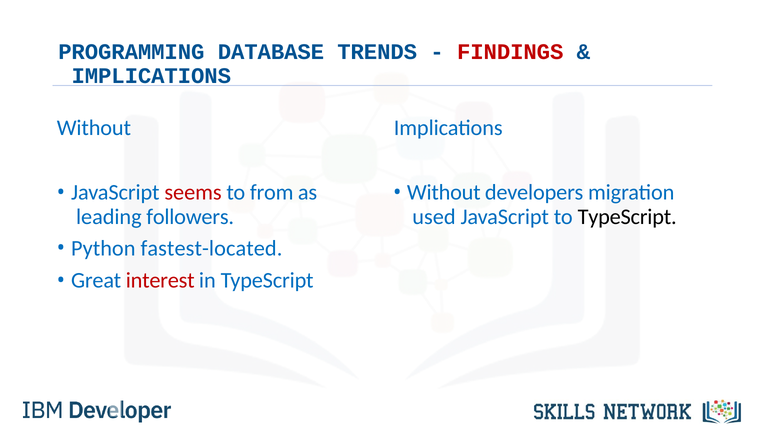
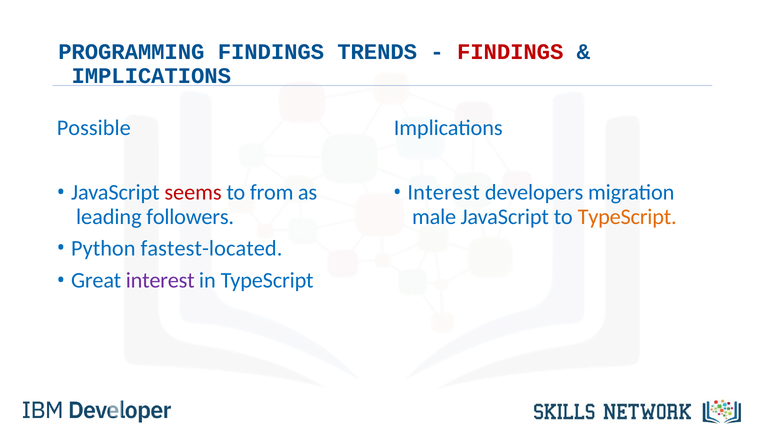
PROGRAMMING DATABASE: DATABASE -> FINDINGS
Without at (94, 128): Without -> Possible
Without at (444, 193): Without -> Interest
used: used -> male
TypeScript at (627, 217) colour: black -> orange
interest at (160, 281) colour: red -> purple
